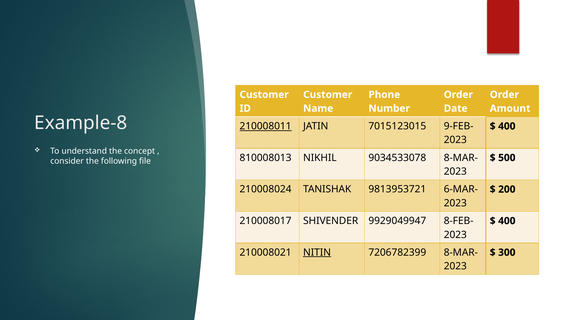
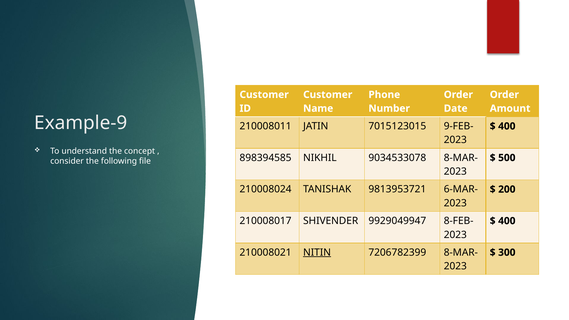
Example-8: Example-8 -> Example-9
210008011 underline: present -> none
810008013: 810008013 -> 898394585
